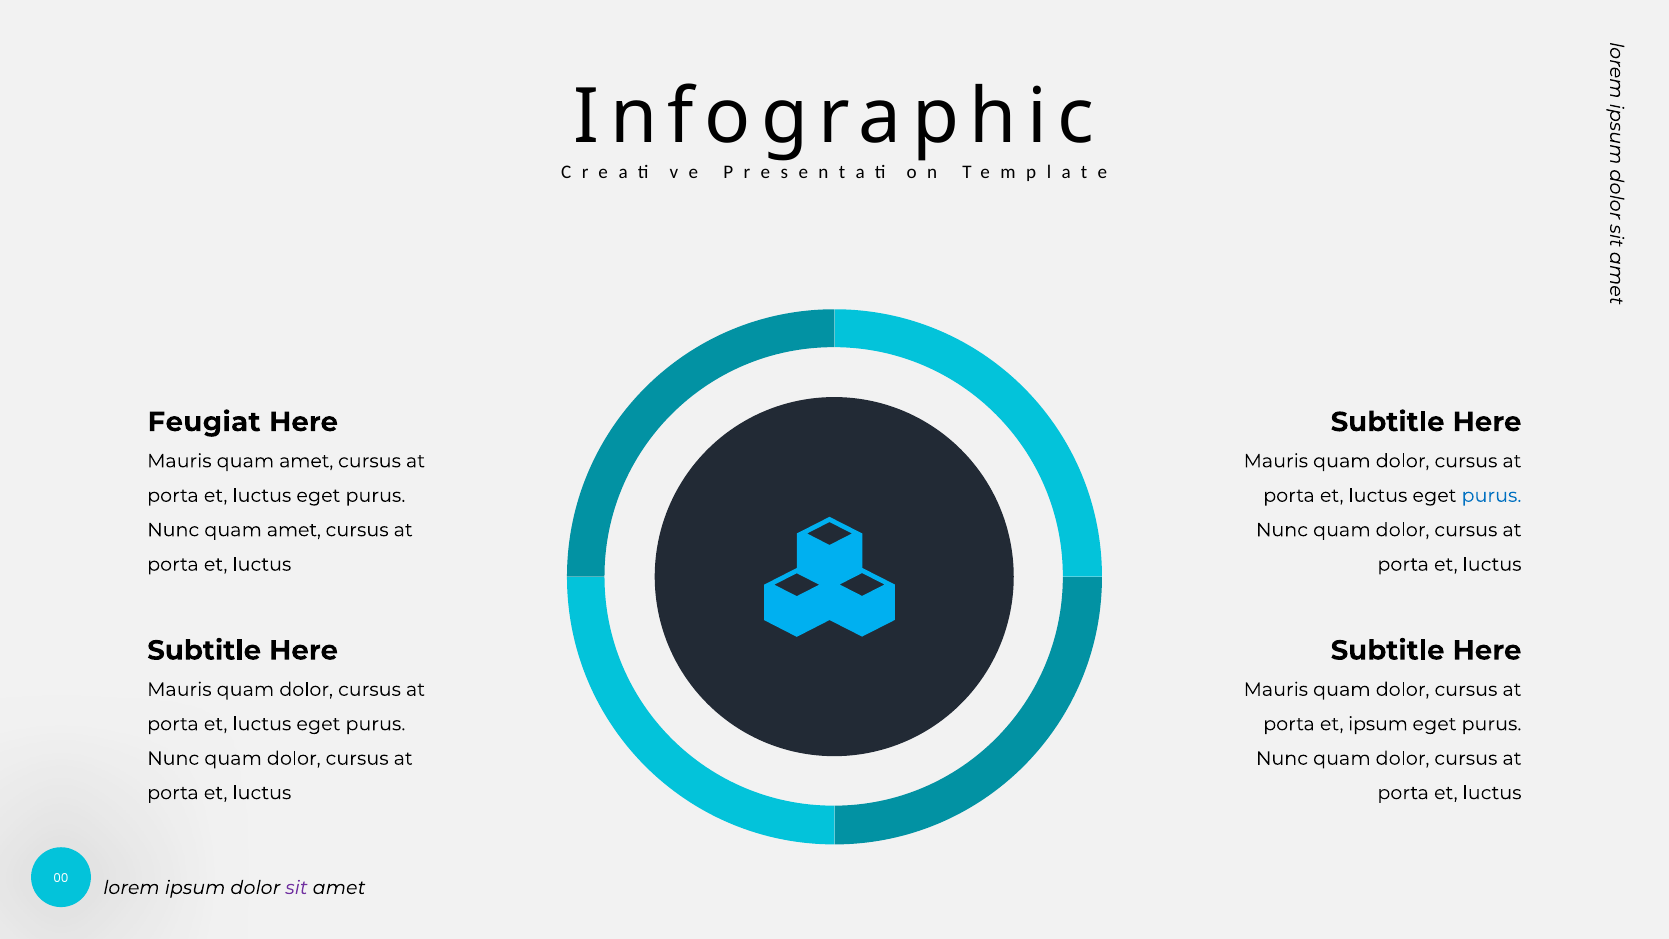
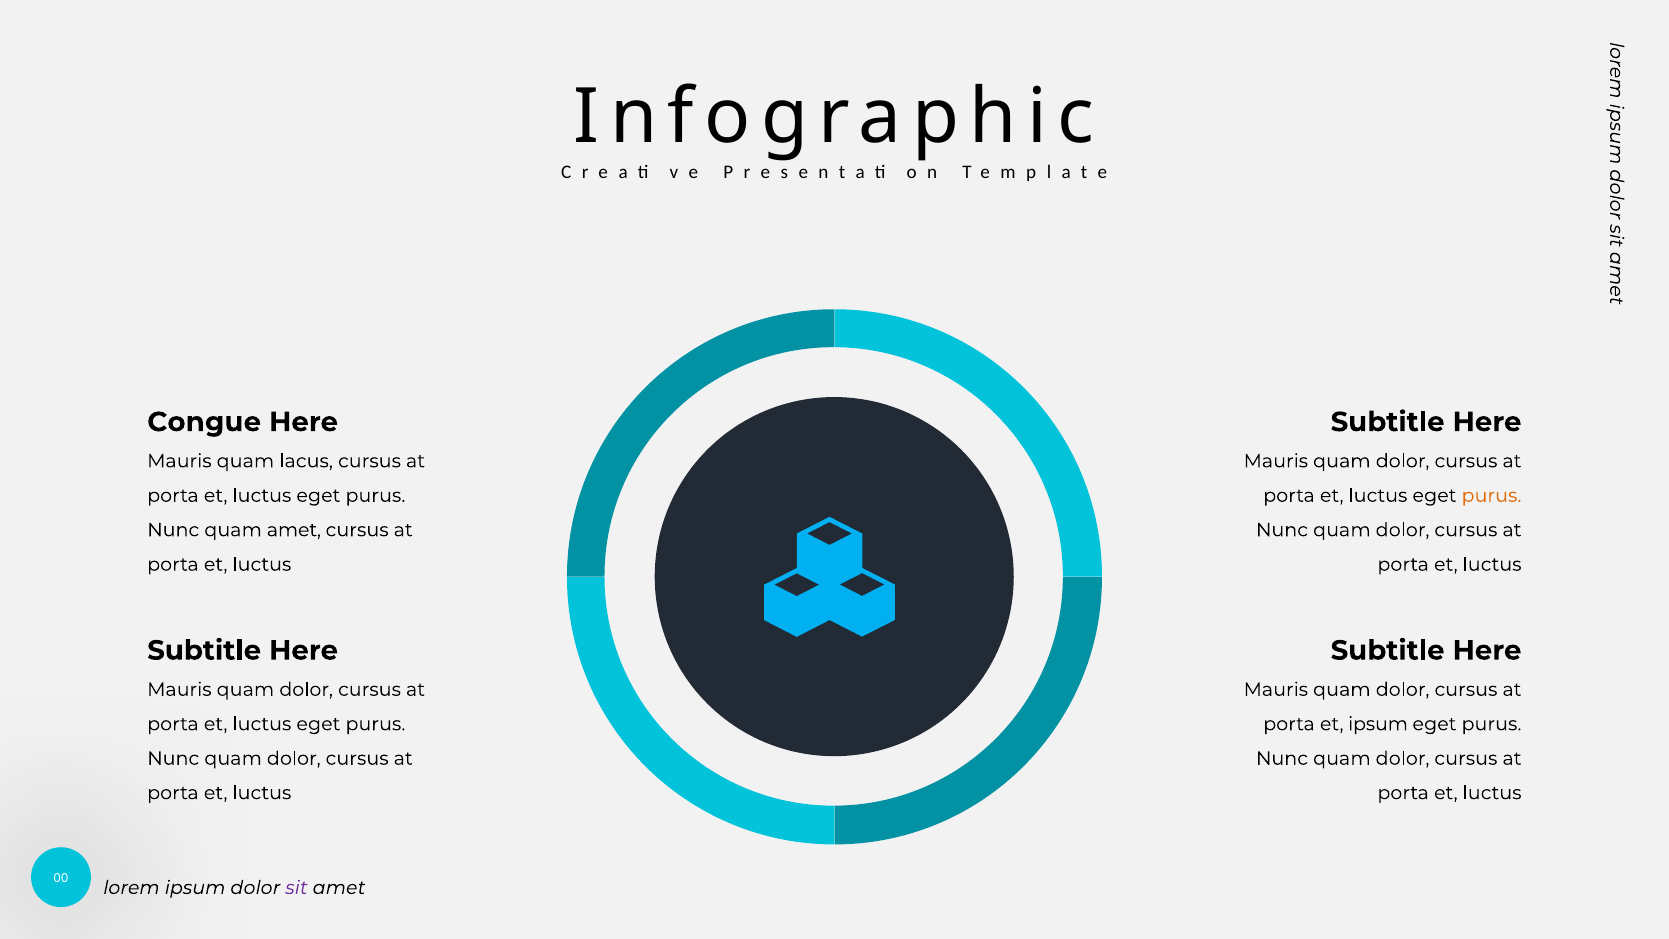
Feugiat: Feugiat -> Congue
Mauris quam amet: amet -> lacus
purus at (1492, 495) colour: blue -> orange
